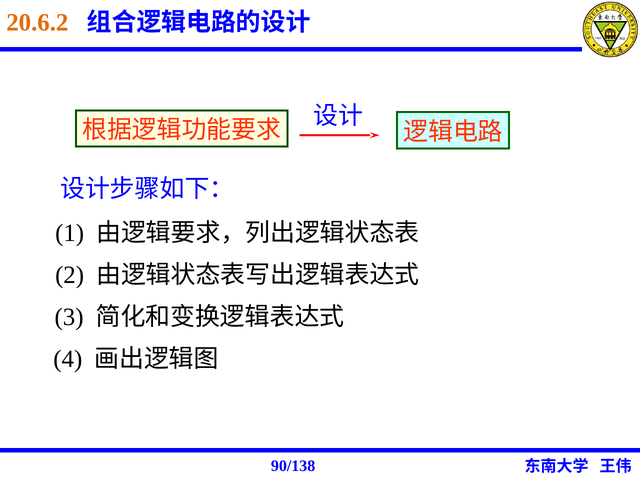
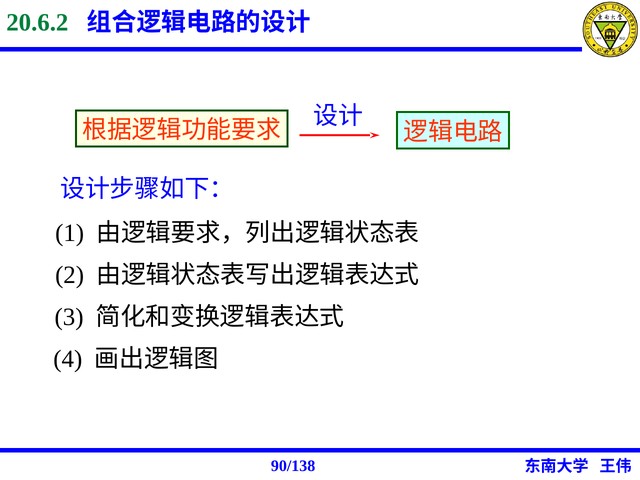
20.6.2 colour: orange -> green
